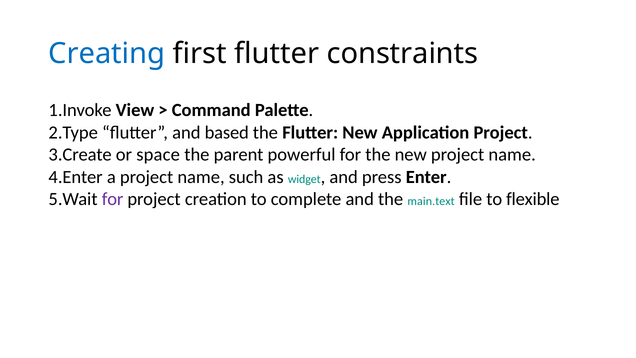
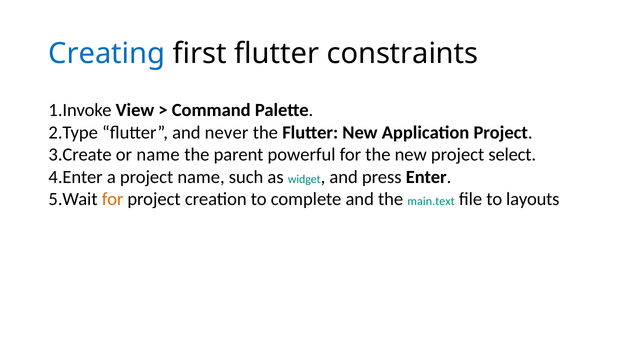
based: based -> never
or space: space -> name
new project name: name -> select
for at (113, 199) colour: purple -> orange
flexible: flexible -> layouts
